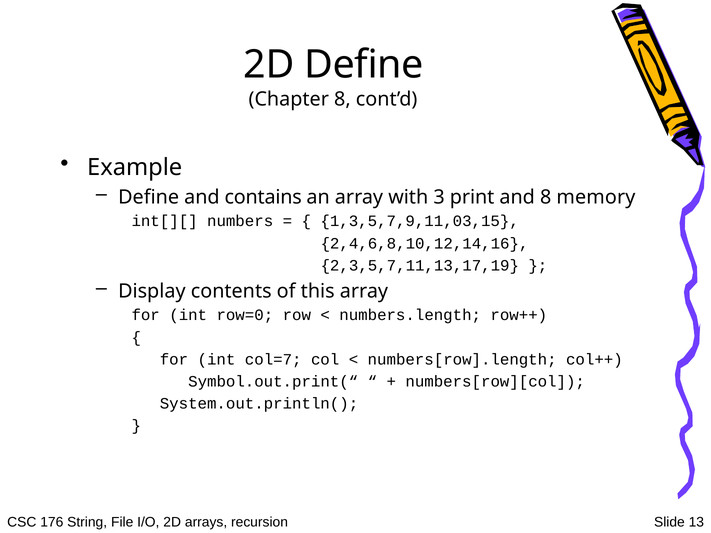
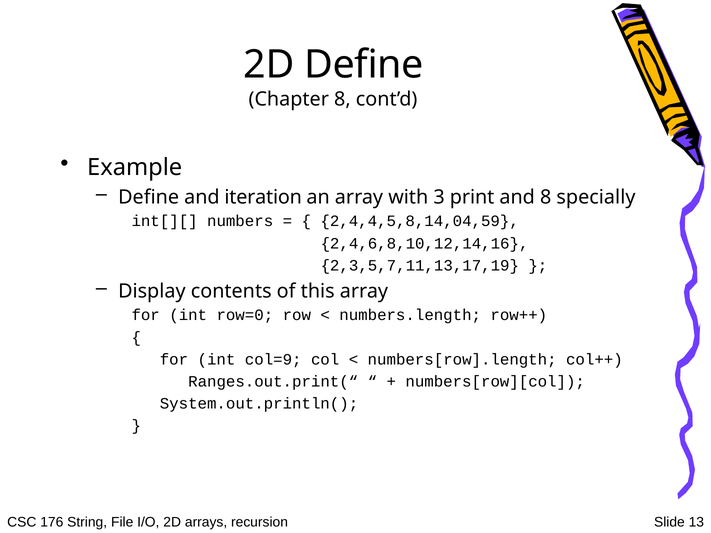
contains: contains -> iteration
memory: memory -> specially
1,3,5,7,9,11,03,15: 1,3,5,7,9,11,03,15 -> 2,4,4,5,8,14,04,59
col=7: col=7 -> col=9
Symbol.out.print(“: Symbol.out.print(“ -> Ranges.out.print(“
